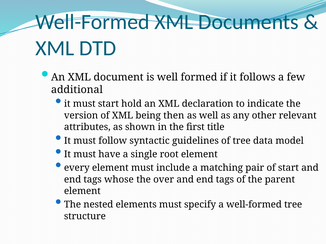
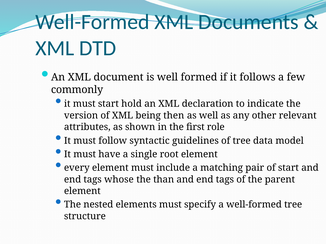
additional: additional -> commonly
title: title -> role
over: over -> than
